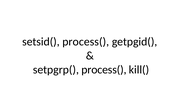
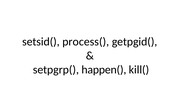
setpgrp( process(: process( -> happen(
